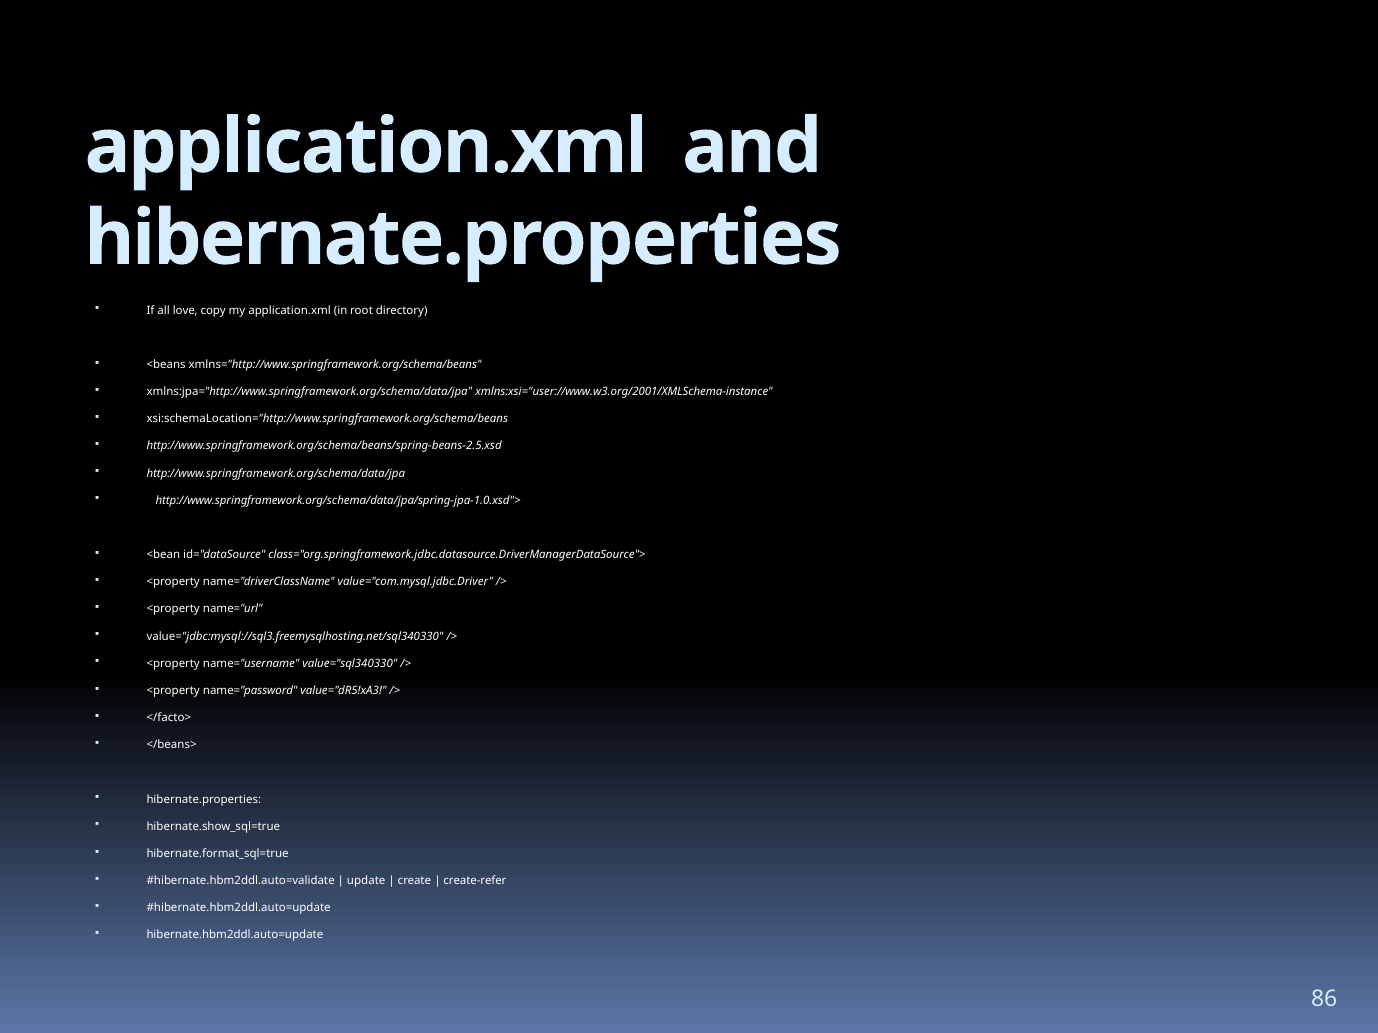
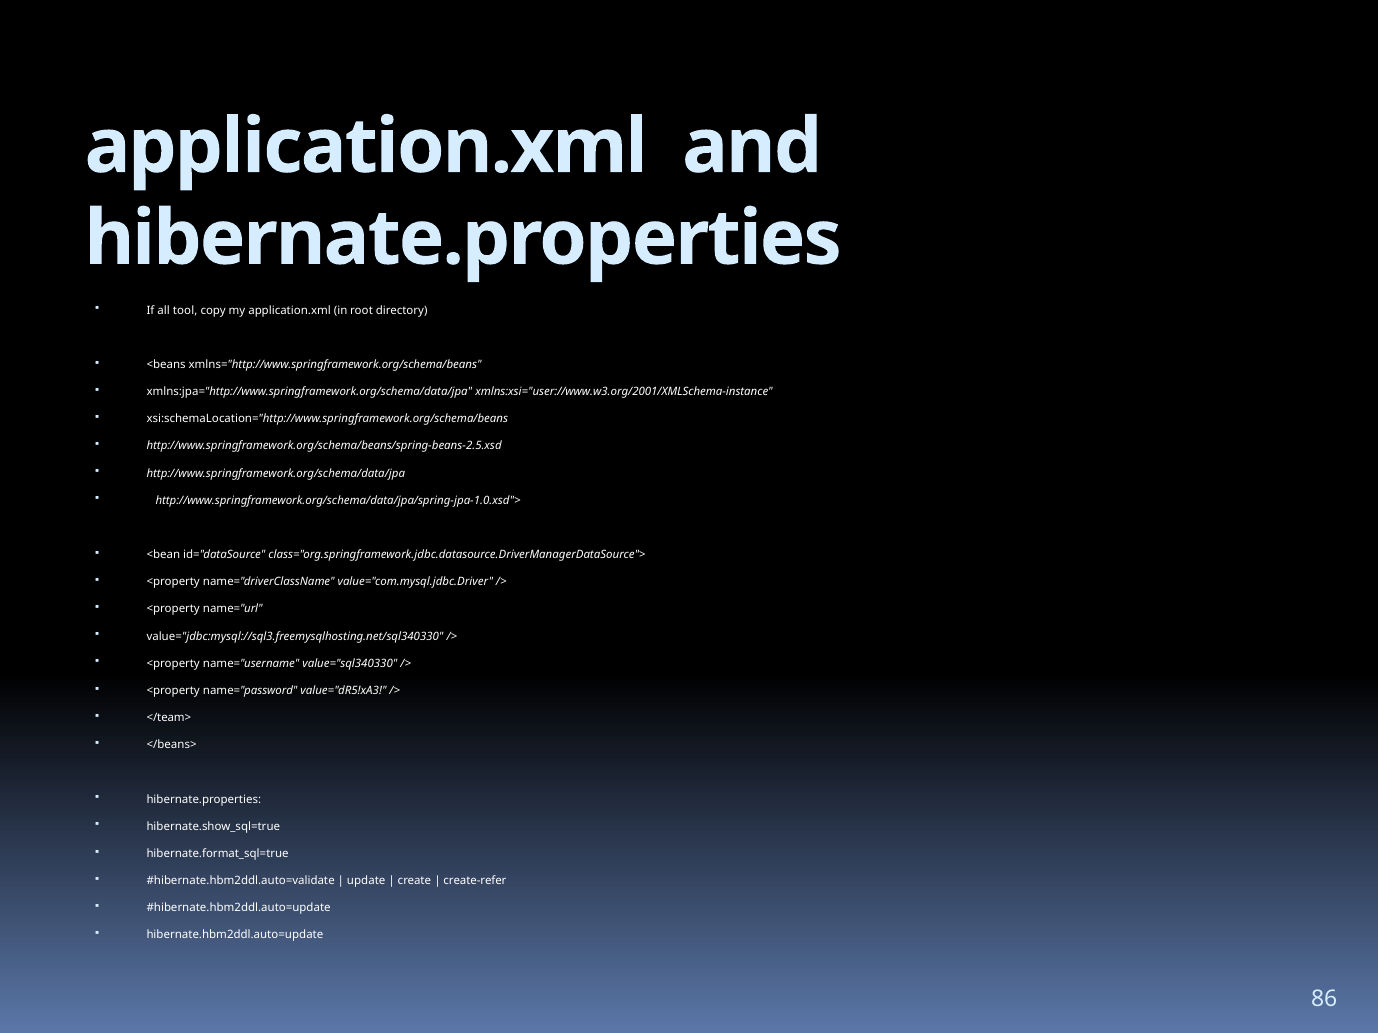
love: love -> tool
</facto>: </facto> -> </team>
